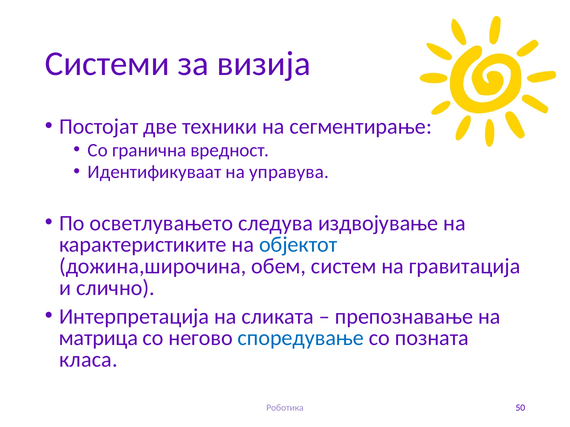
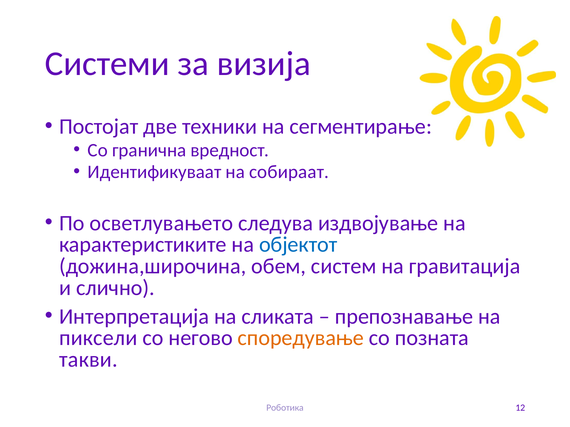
управува: управува -> собираат
матрица: матрица -> пиксели
споредување colour: blue -> orange
класа: класа -> такви
50: 50 -> 12
